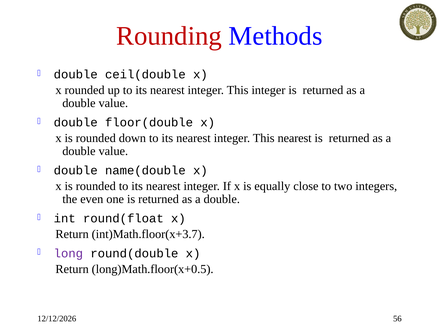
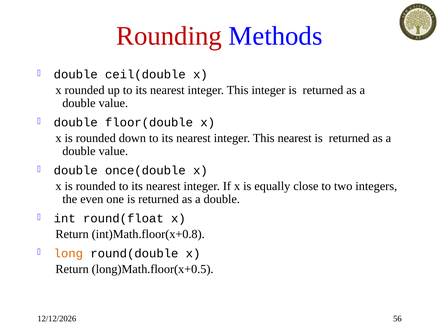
name(double: name(double -> once(double
int)Math.floor(x+3.7: int)Math.floor(x+3.7 -> int)Math.floor(x+0.8
long colour: purple -> orange
